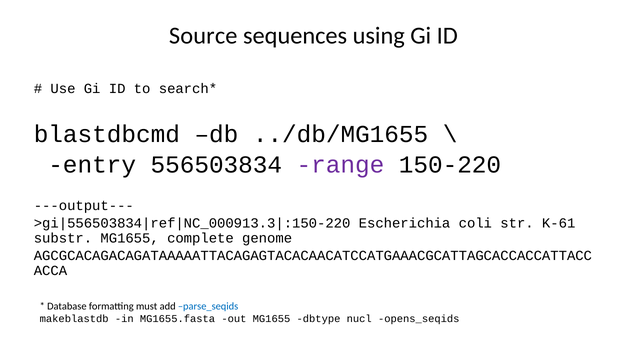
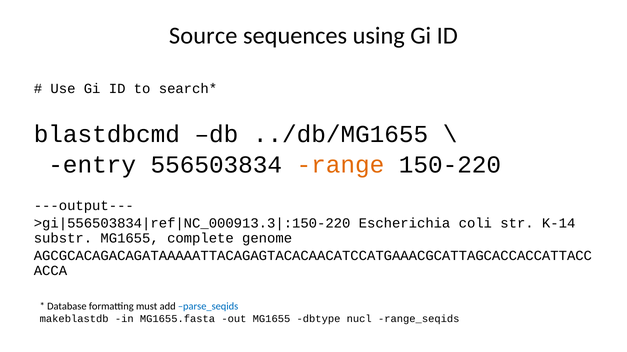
range colour: purple -> orange
K-61: K-61 -> K-14
opens_seqids: opens_seqids -> range_seqids
